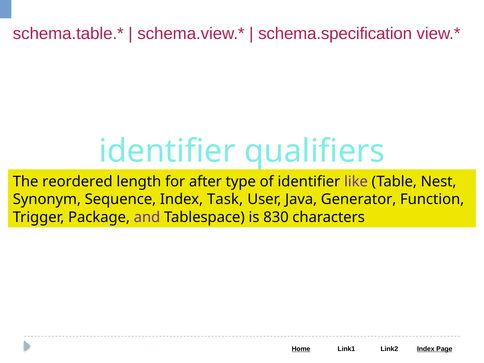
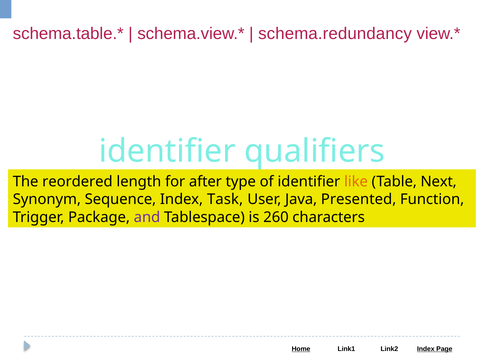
schema.specification: schema.specification -> schema.redundancy
like colour: purple -> orange
Nest: Nest -> Next
Generator: Generator -> Presented
830: 830 -> 260
